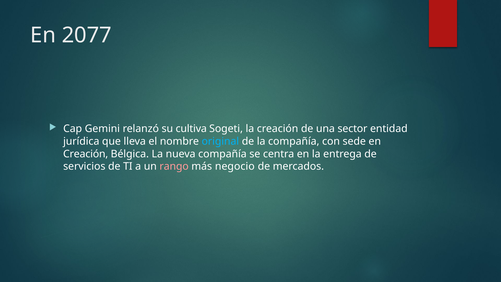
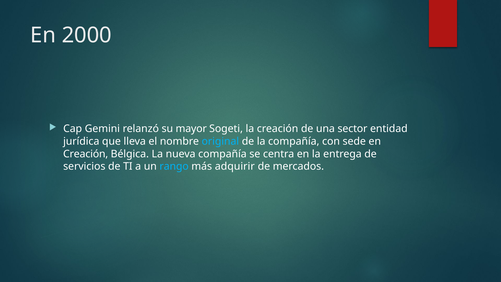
2077: 2077 -> 2000
cultiva: cultiva -> mayor
rango colour: pink -> light blue
negocio: negocio -> adquirir
